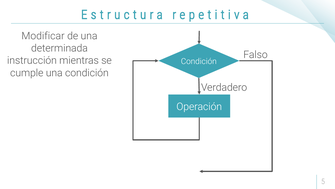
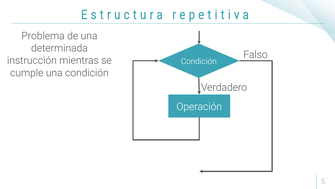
Modificar: Modificar -> Problema
